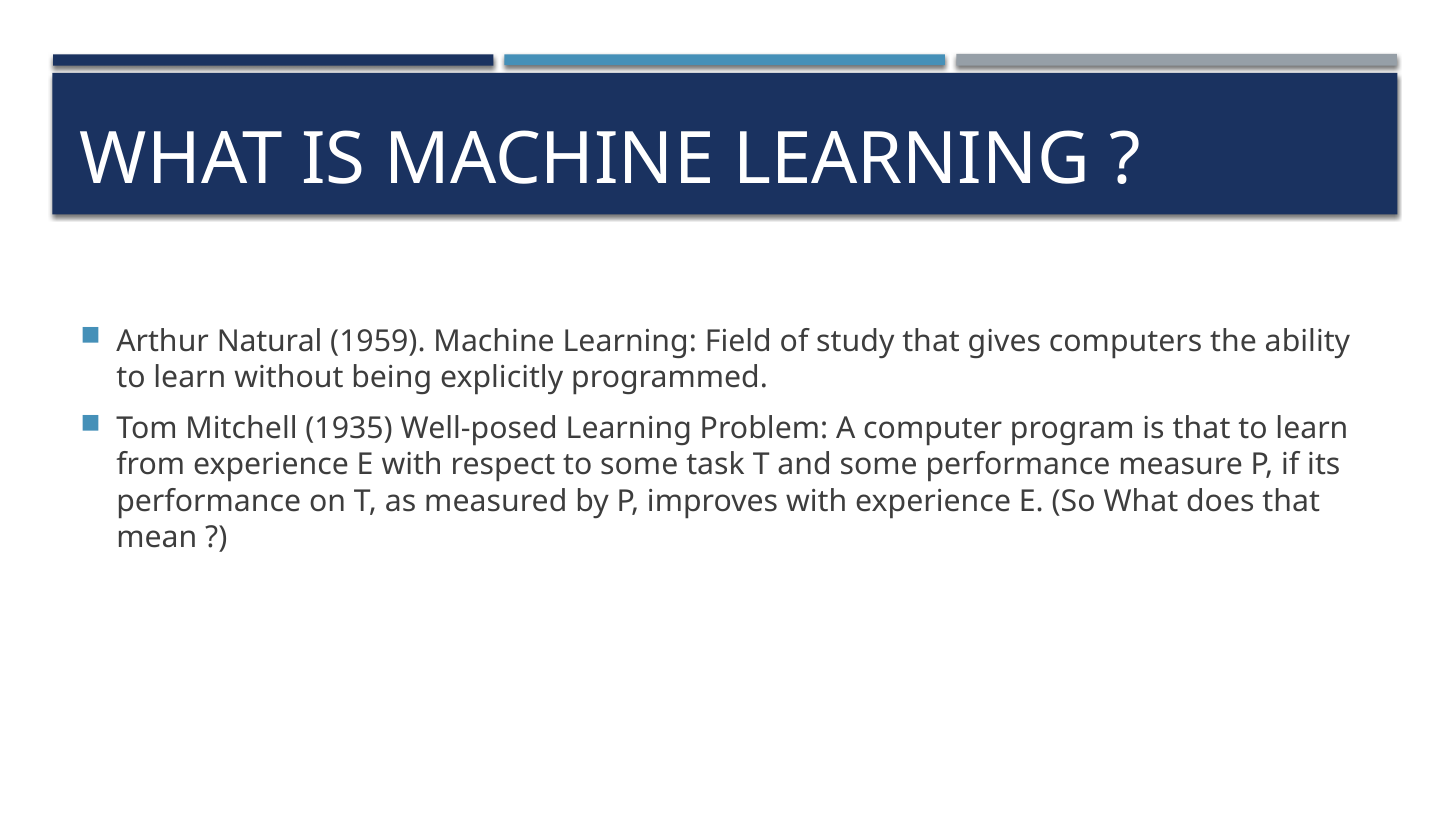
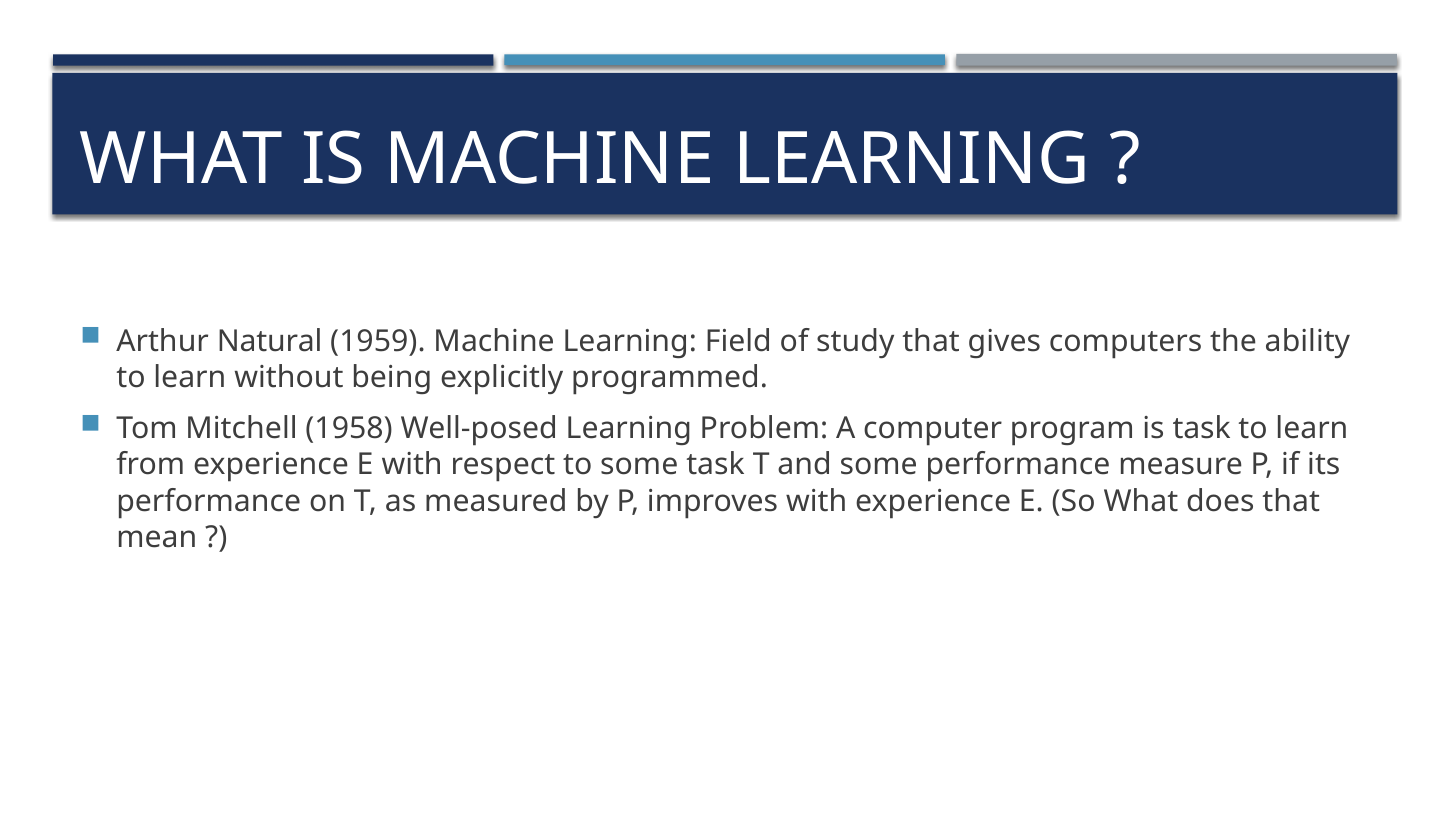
1935: 1935 -> 1958
is that: that -> task
